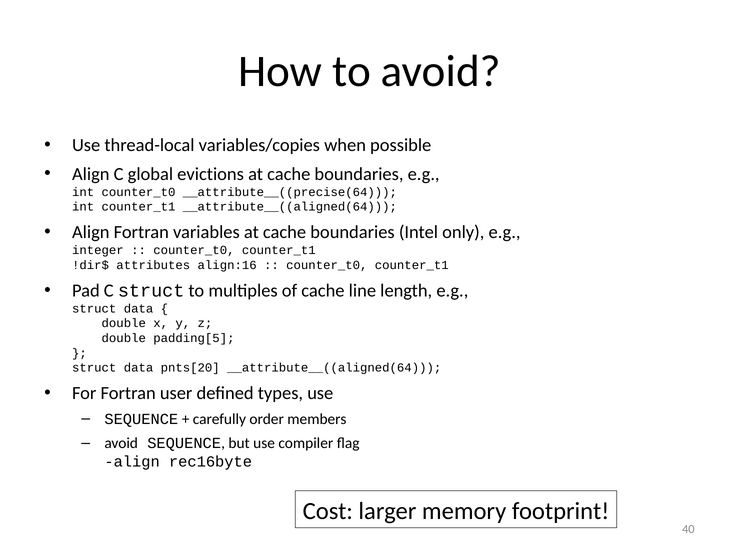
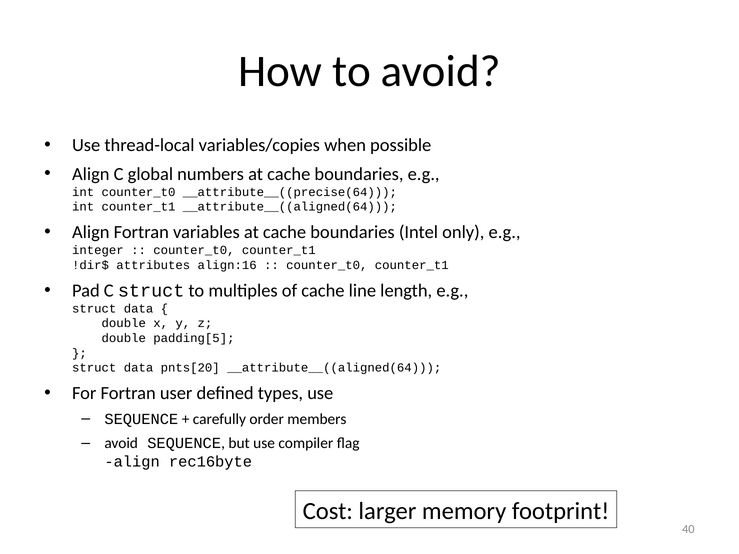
evictions: evictions -> numbers
